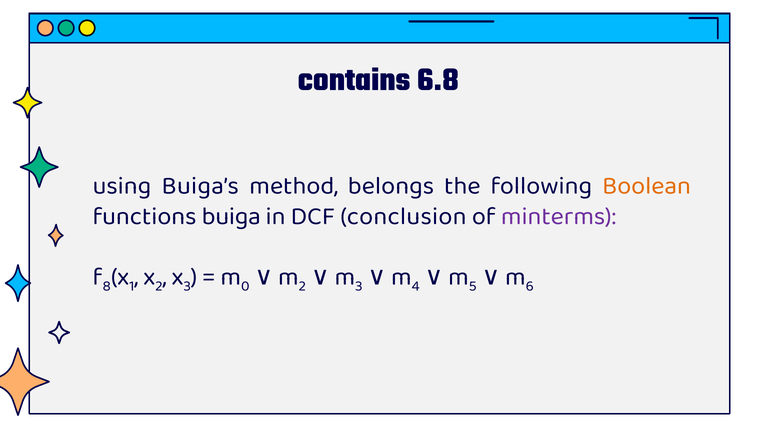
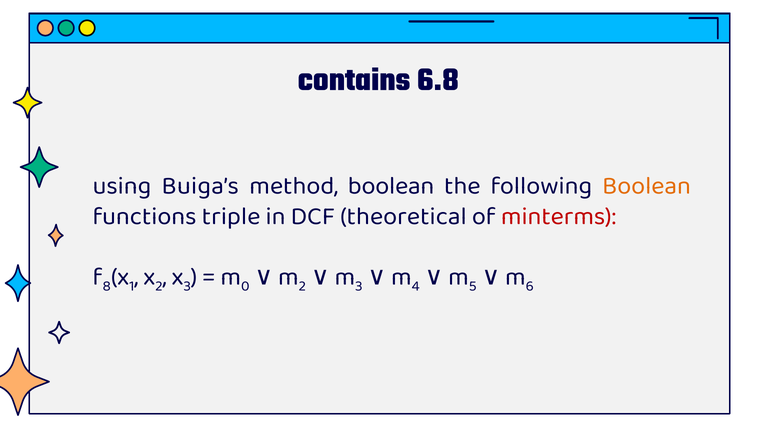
method belongs: belongs -> boolean
buiga: buiga -> triple
conclusion: conclusion -> theoretical
minterms colour: purple -> red
